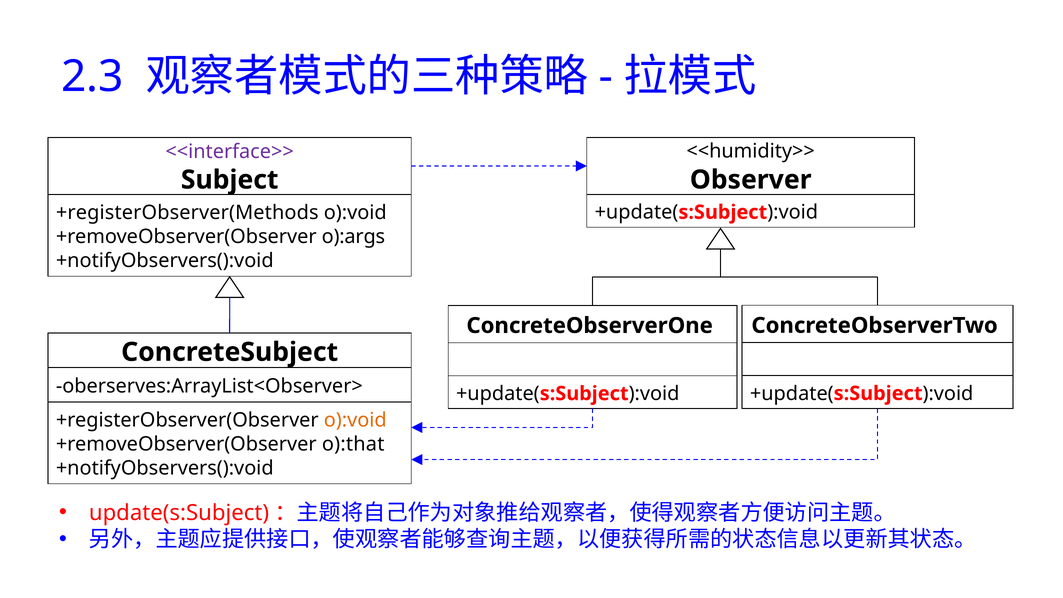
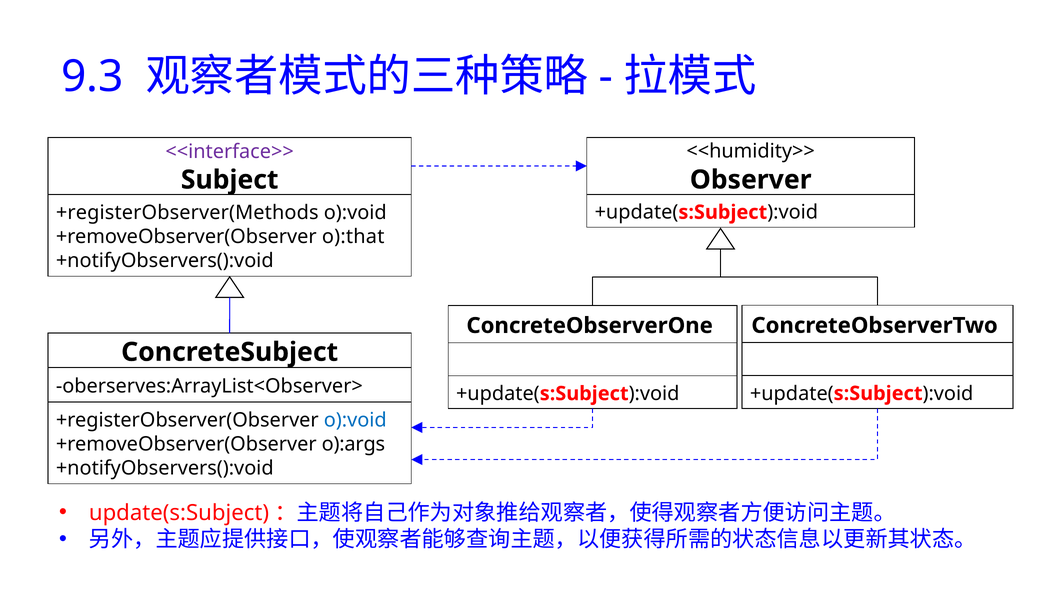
2.3: 2.3 -> 9.3
o):args: o):args -> o):that
o):void at (355, 420) colour: orange -> blue
o):that: o):that -> o):args
